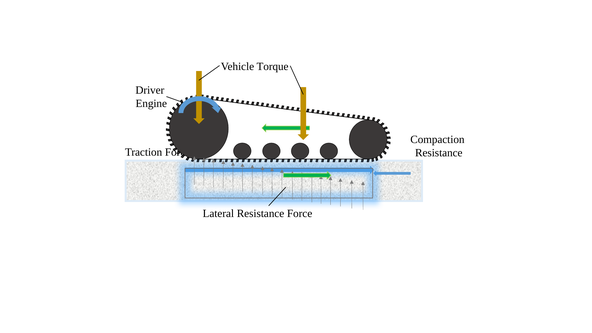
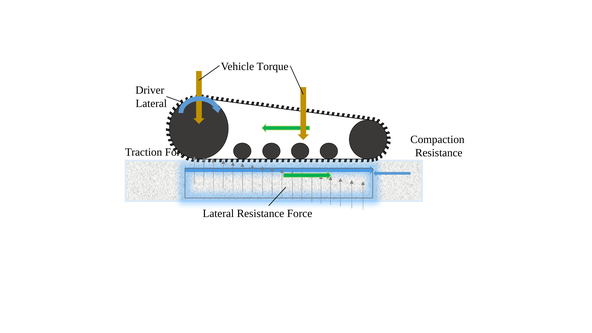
Engine at (151, 103): Engine -> Lateral
